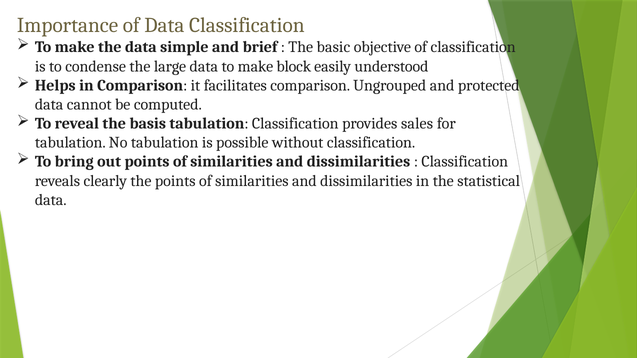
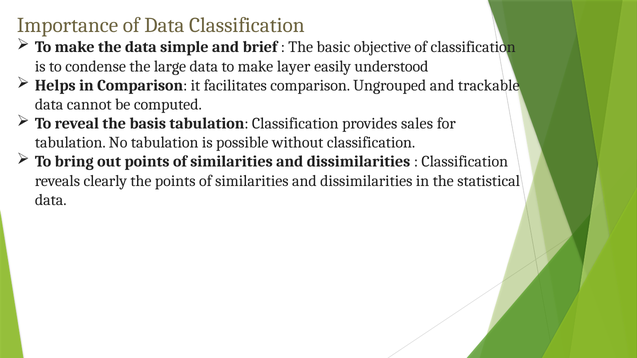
block: block -> layer
protected: protected -> trackable
